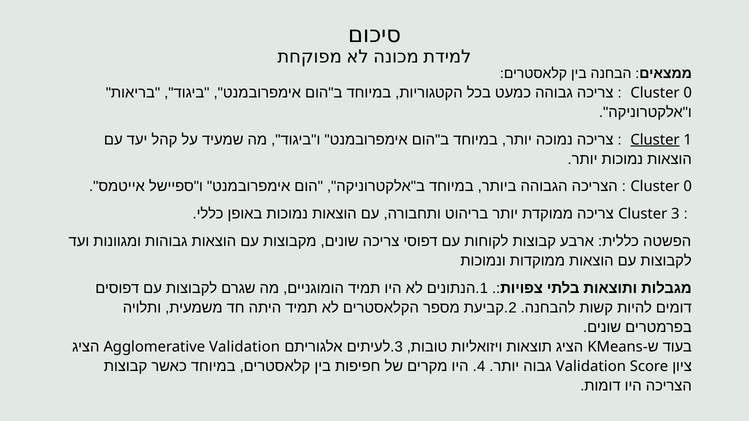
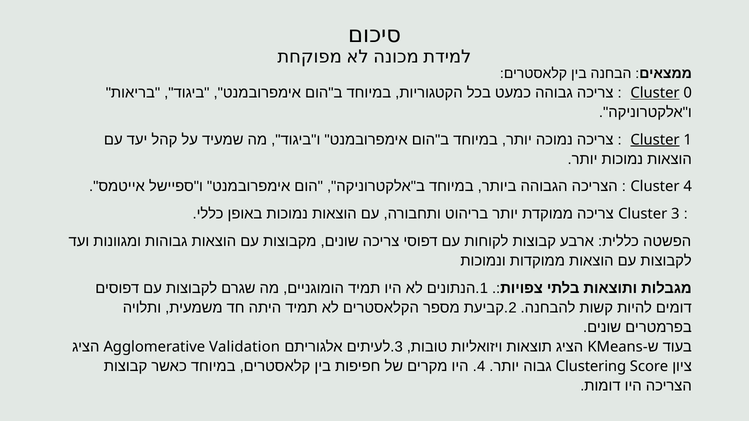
Cluster at (655, 93) underline: none -> present
0 at (688, 187): 0 -> 4
Validation at (591, 367): Validation -> Clustering
